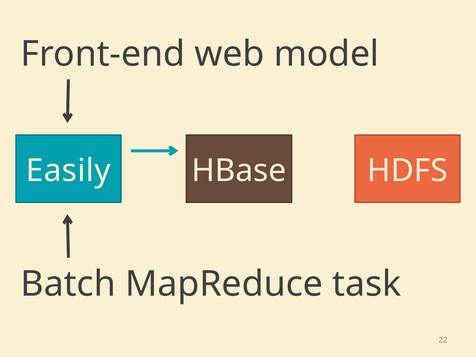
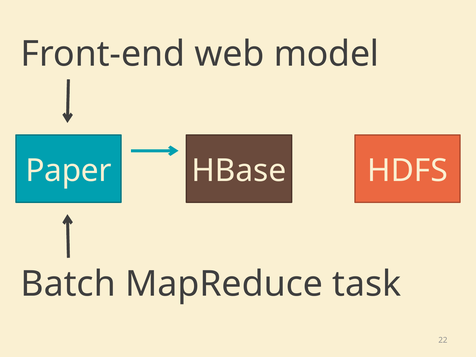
Easily: Easily -> Paper
